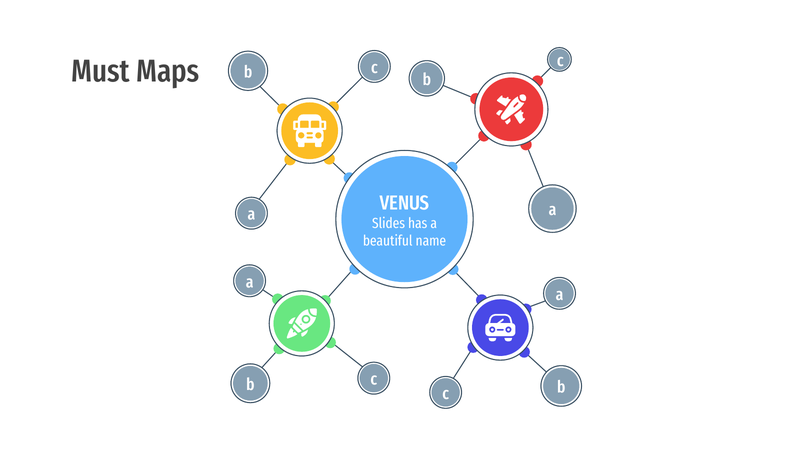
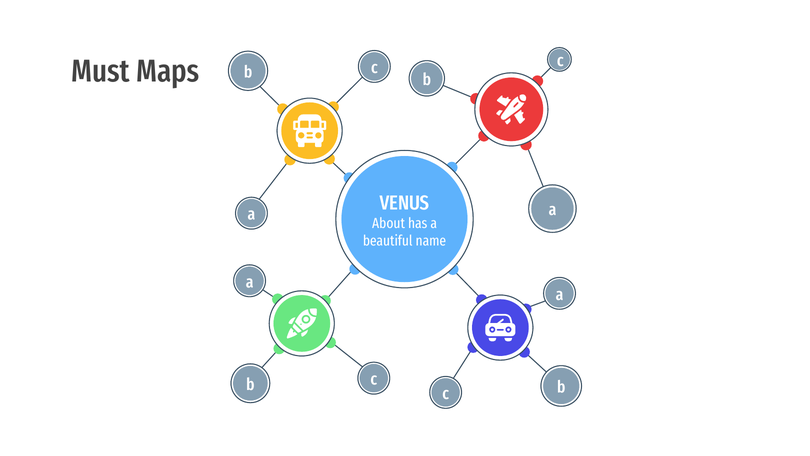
Slides: Slides -> About
